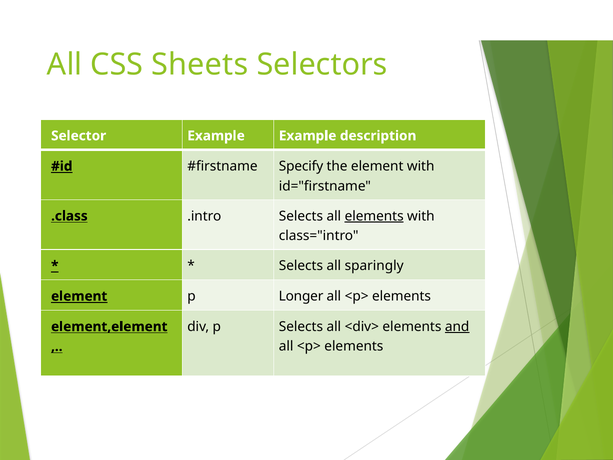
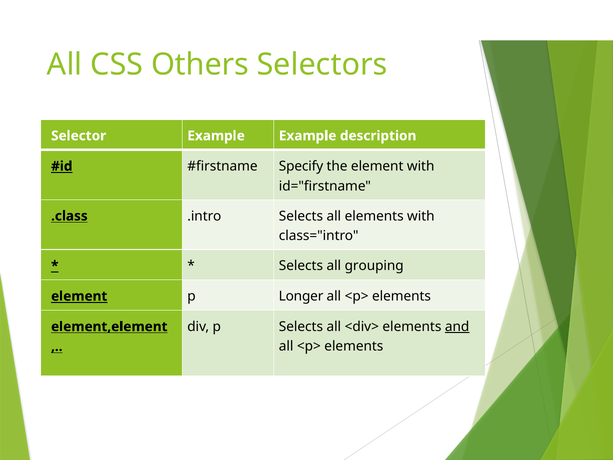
Sheets: Sheets -> Others
elements at (374, 216) underline: present -> none
sparingly: sparingly -> grouping
